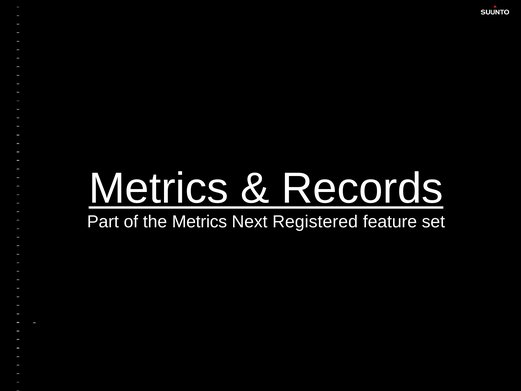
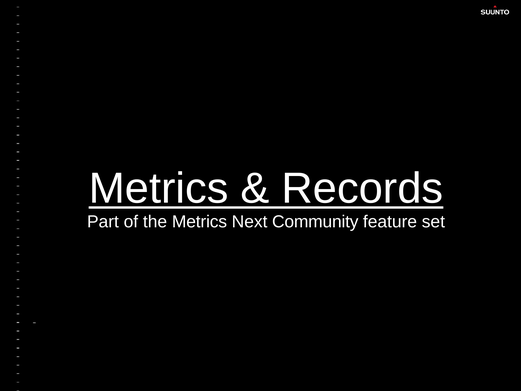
Registered: Registered -> Community
